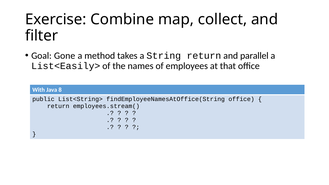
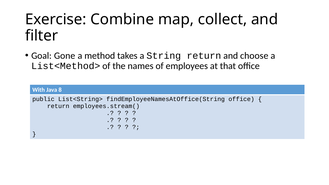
parallel: parallel -> choose
List<Easily>: List<Easily> -> List<Method>
